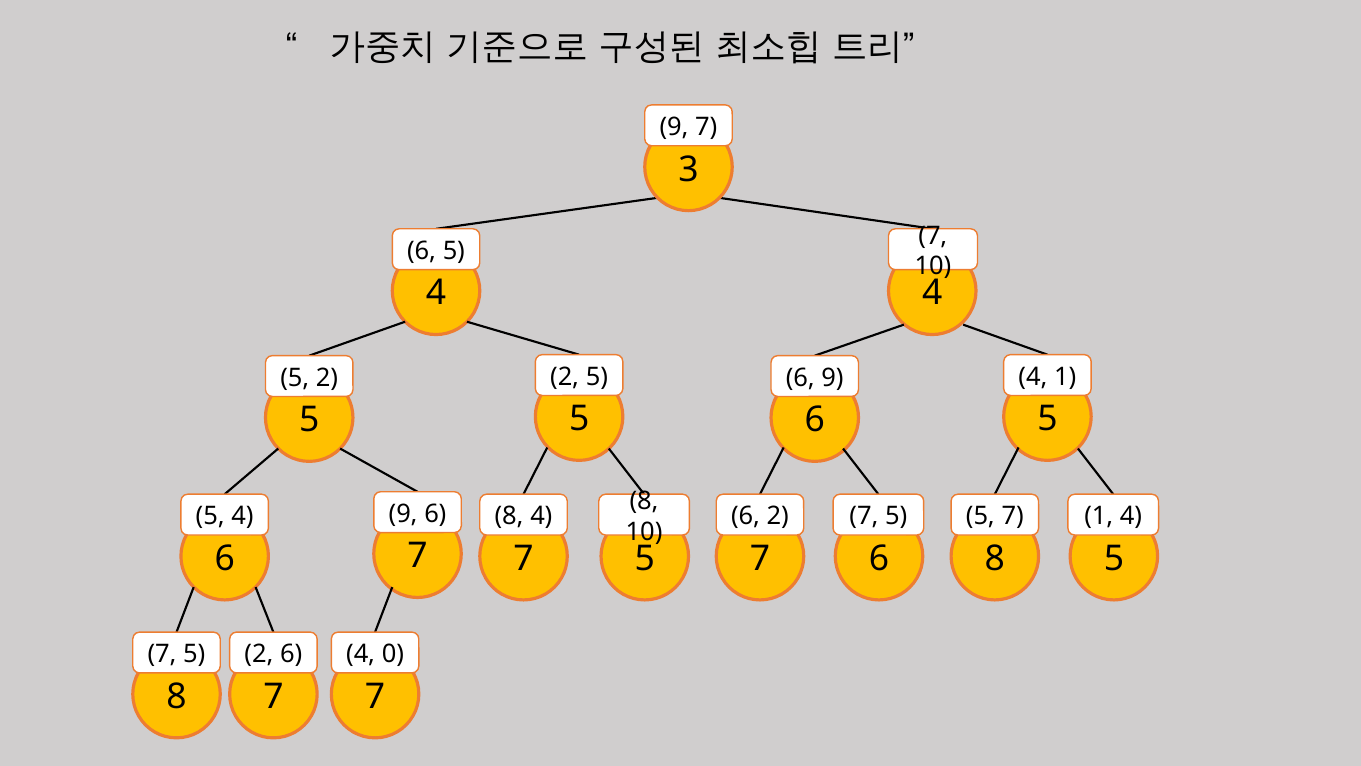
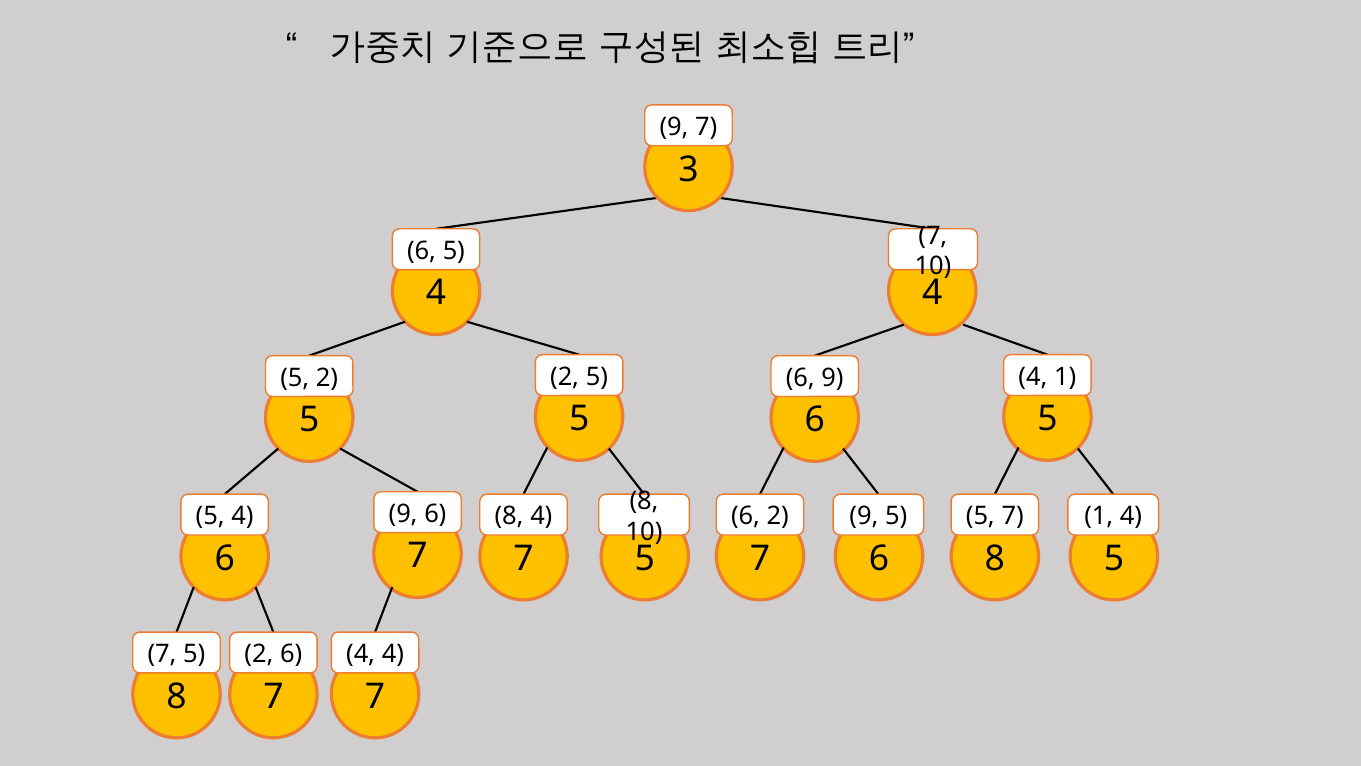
7 at (864, 516): 7 -> 9
4 0: 0 -> 4
